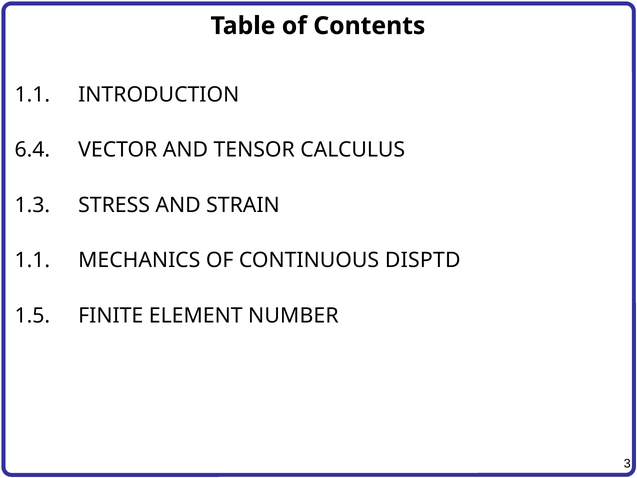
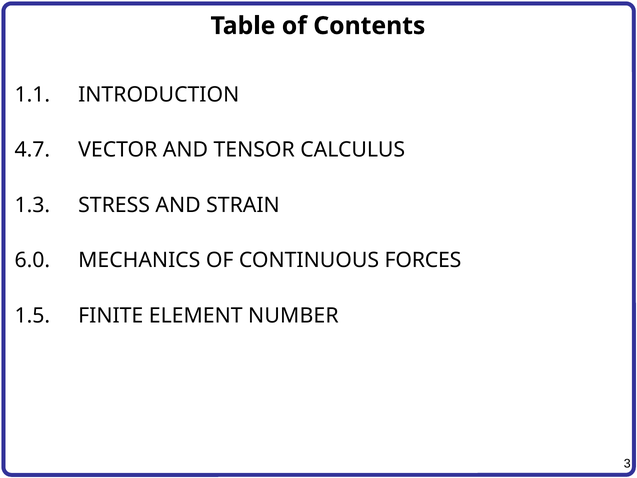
6.4: 6.4 -> 4.7
1.1 at (32, 260): 1.1 -> 6.0
DISPTD: DISPTD -> FORCES
